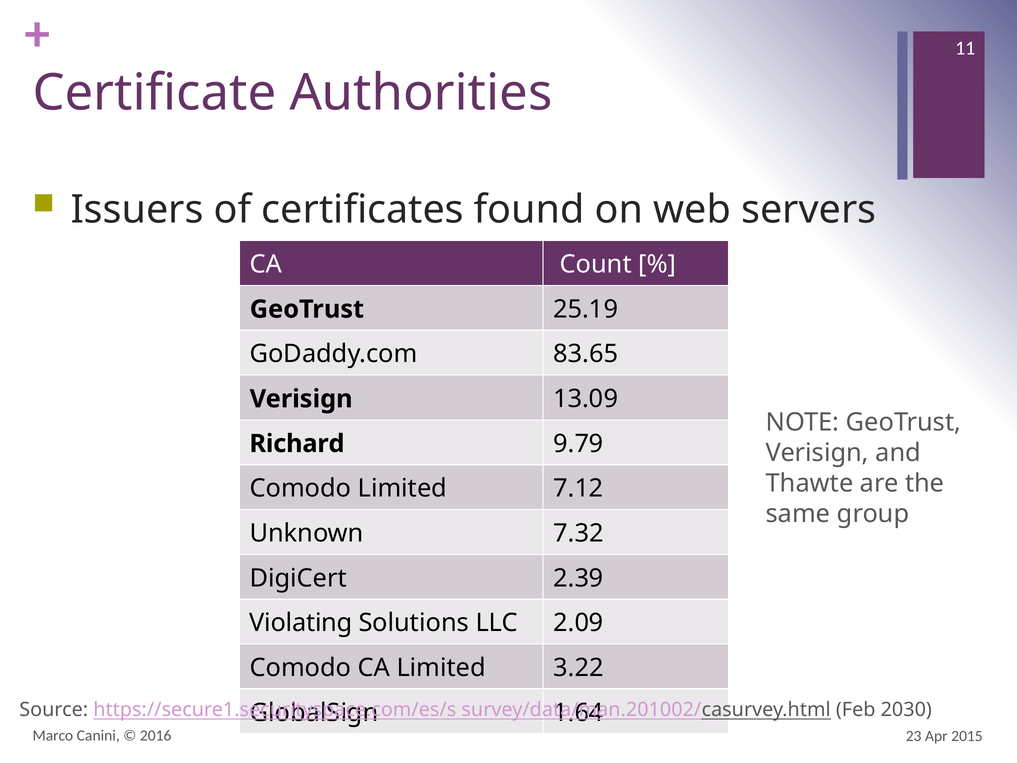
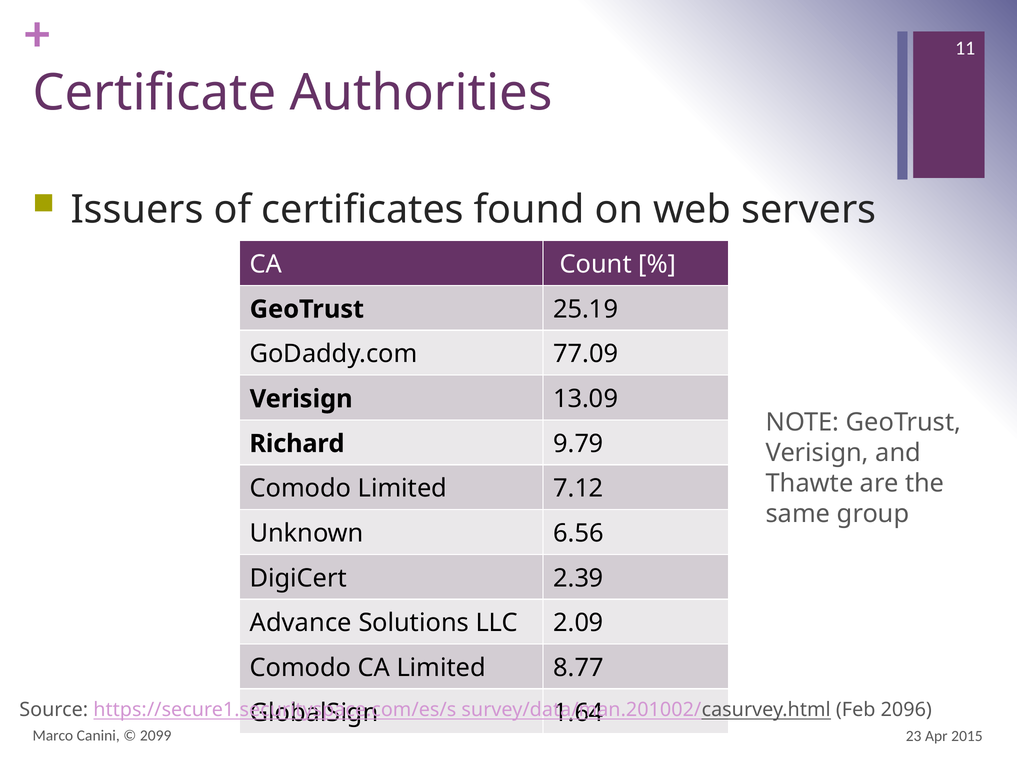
83.65: 83.65 -> 77.09
7.32: 7.32 -> 6.56
Violating: Violating -> Advance
3.22: 3.22 -> 8.77
2030: 2030 -> 2096
2016: 2016 -> 2099
